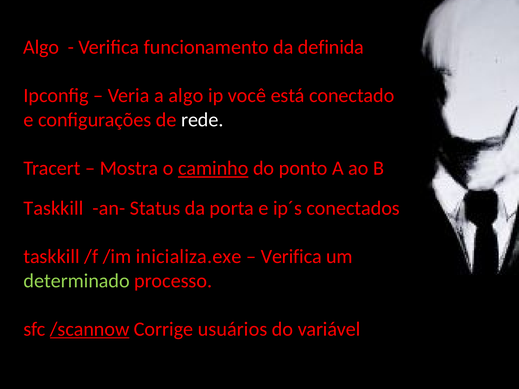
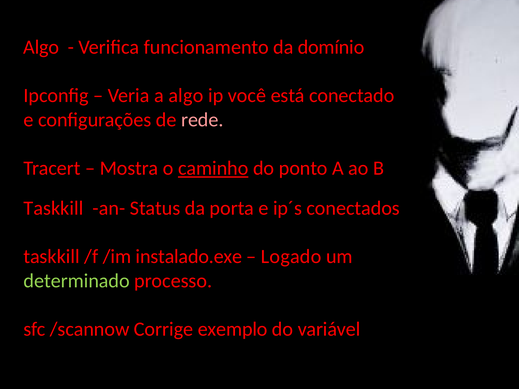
definida: definida -> domínio
rede colour: white -> pink
inicializa.exe: inicializa.exe -> instalado.exe
Verifica at (291, 257): Verifica -> Logado
/scannow underline: present -> none
usuários: usuários -> exemplo
